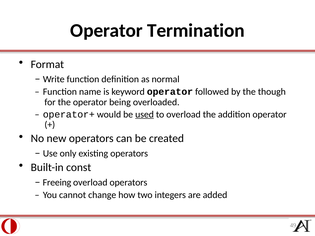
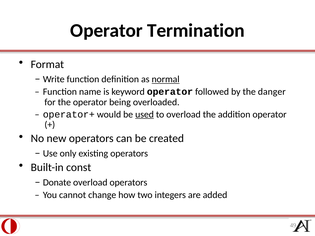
normal underline: none -> present
though: though -> danger
Freeing: Freeing -> Donate
